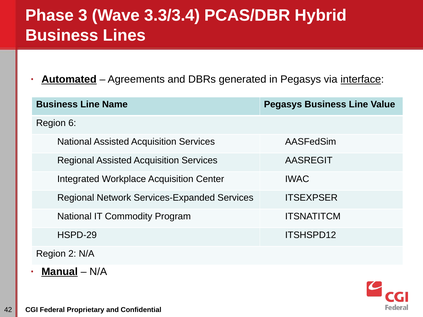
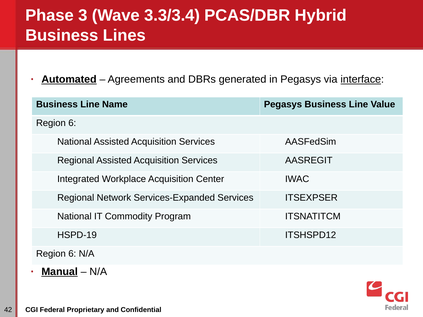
HSPD-29: HSPD-29 -> HSPD-19
2 at (72, 254): 2 -> 6
